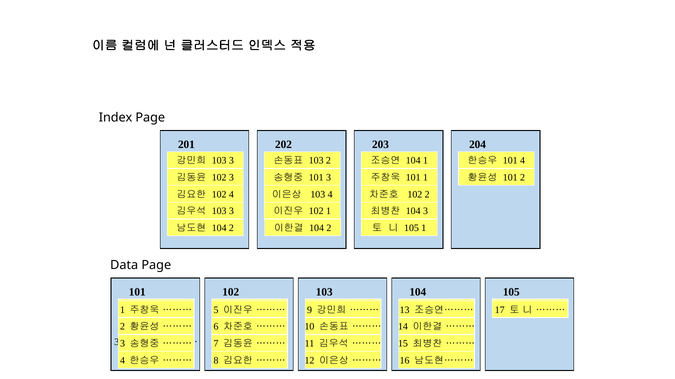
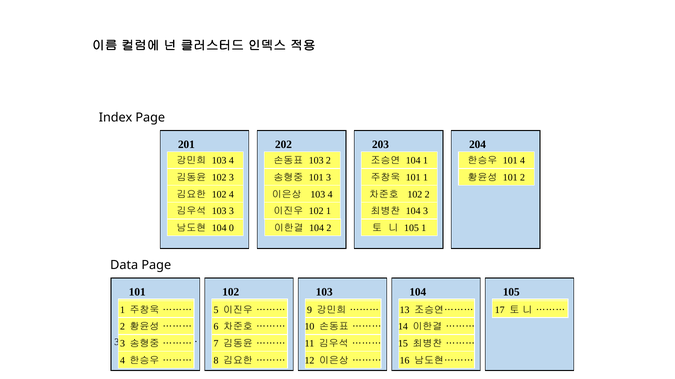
3 at (231, 161): 3 -> 4
2 at (231, 229): 2 -> 0
